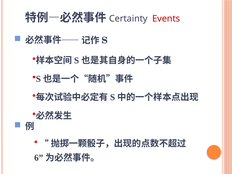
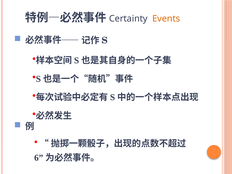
Events colour: red -> orange
